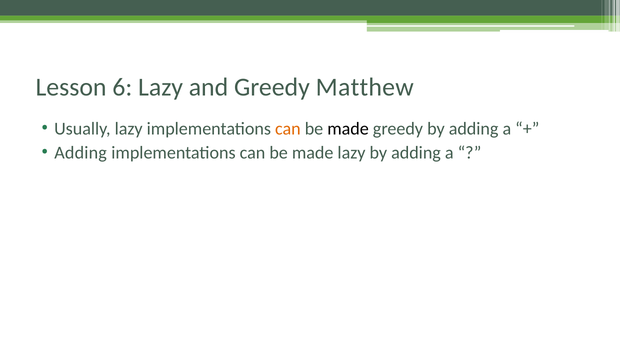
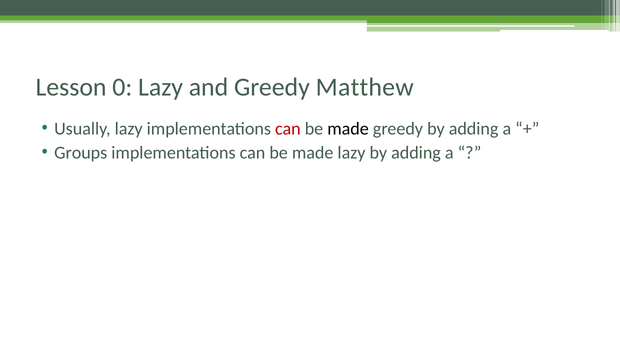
6: 6 -> 0
can at (288, 129) colour: orange -> red
Adding at (81, 152): Adding -> Groups
